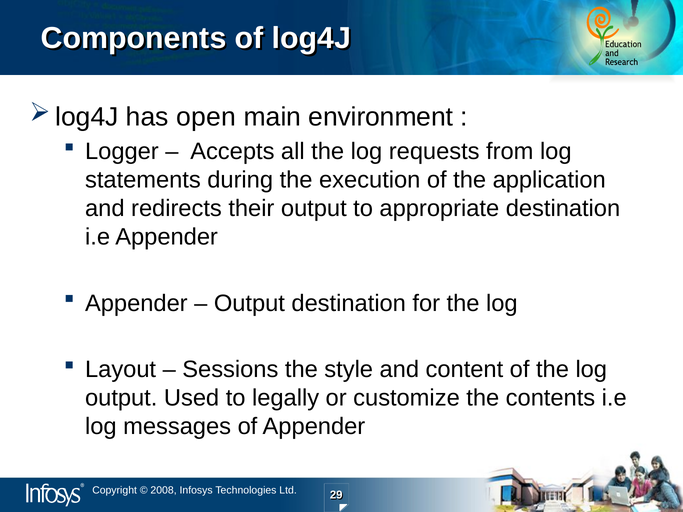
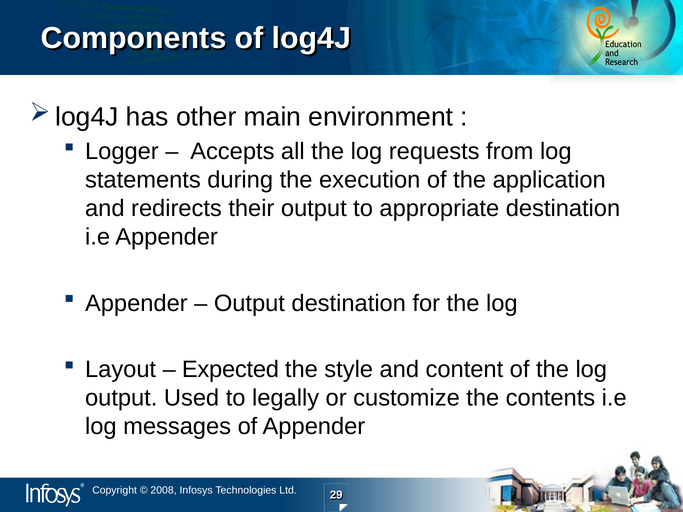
open: open -> other
Sessions: Sessions -> Expected
